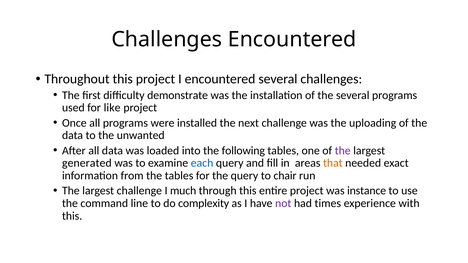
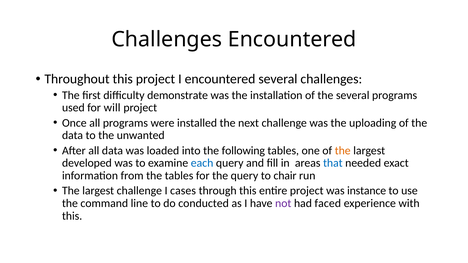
like: like -> will
the at (343, 151) colour: purple -> orange
generated: generated -> developed
that colour: orange -> blue
much: much -> cases
complexity: complexity -> conducted
times: times -> faced
